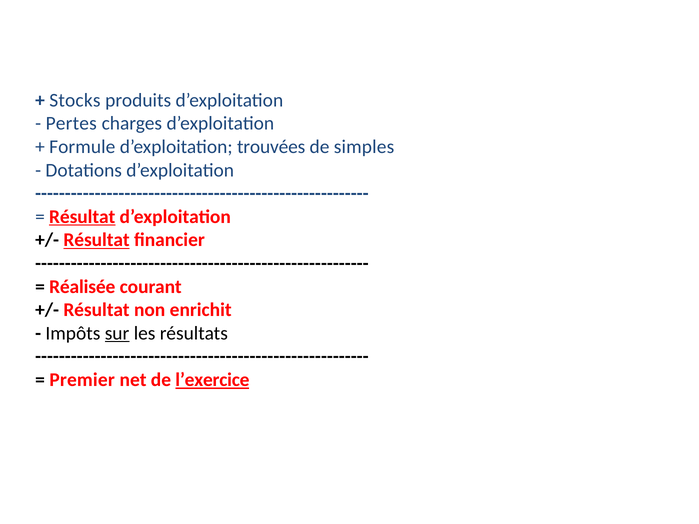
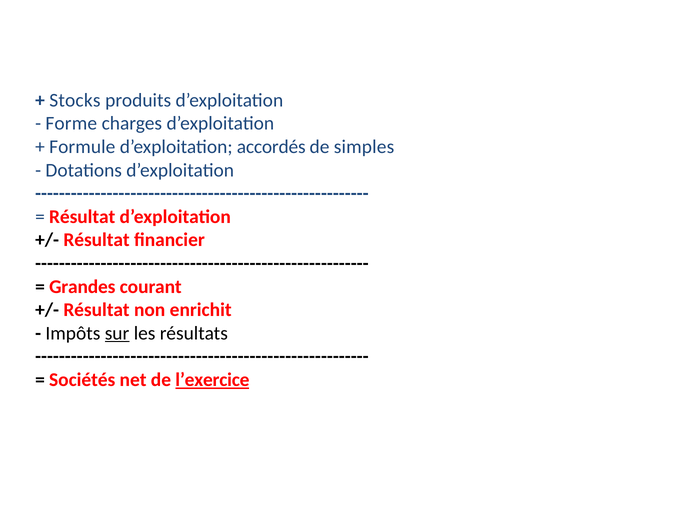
Pertes: Pertes -> Forme
trouvées: trouvées -> accordés
Résultat at (82, 217) underline: present -> none
Résultat at (97, 240) underline: present -> none
Réalisée: Réalisée -> Grandes
Premier: Premier -> Sociétés
